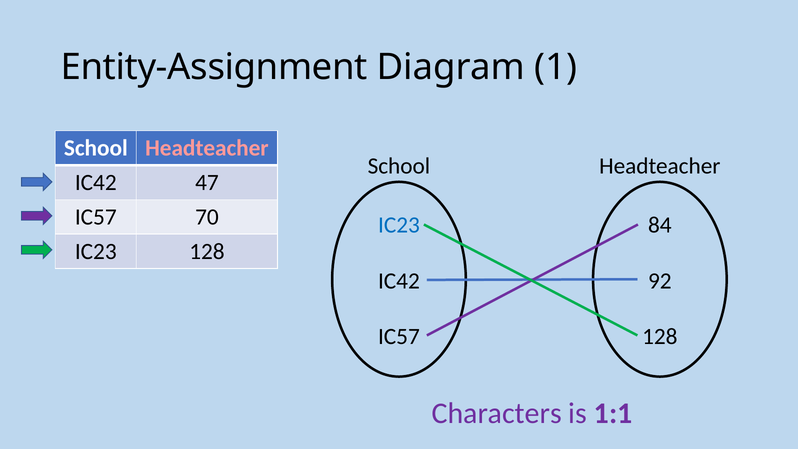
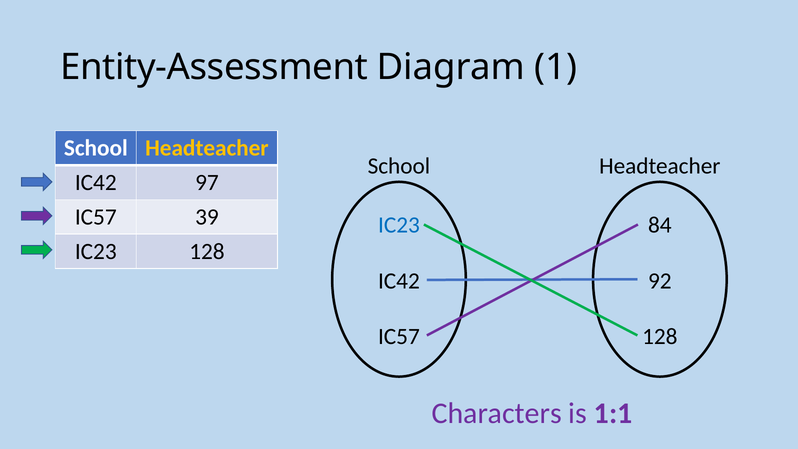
Entity-Assignment: Entity-Assignment -> Entity-Assessment
Headteacher at (207, 148) colour: pink -> yellow
47: 47 -> 97
70: 70 -> 39
